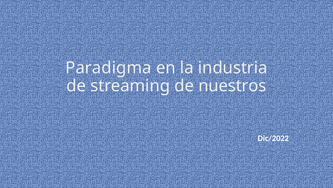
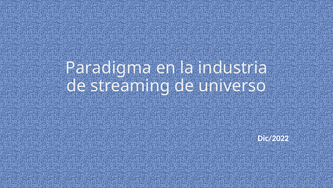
nuestros: nuestros -> universo
